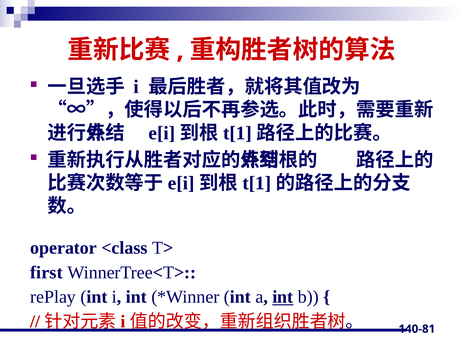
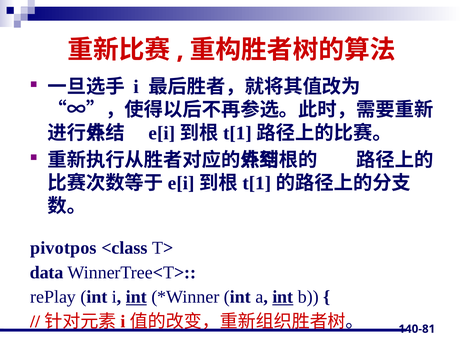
operator: operator -> pivotpos
first: first -> data
int at (136, 297) underline: none -> present
